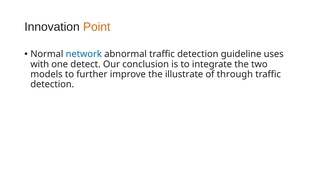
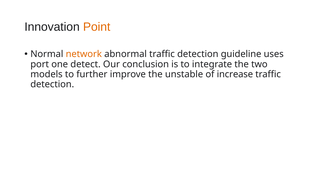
network colour: blue -> orange
with: with -> port
illustrate: illustrate -> unstable
through: through -> increase
